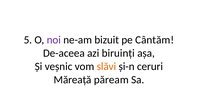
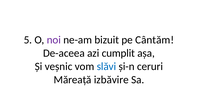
biruinți: biruinți -> cumplit
slăvi colour: orange -> blue
păream: păream -> izbăvire
